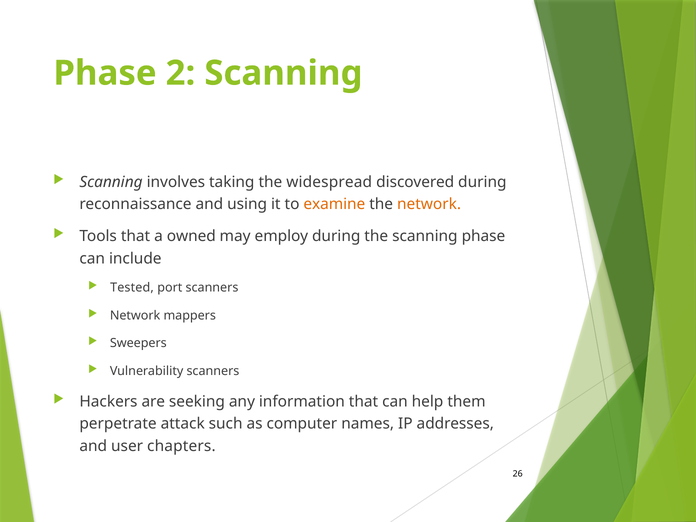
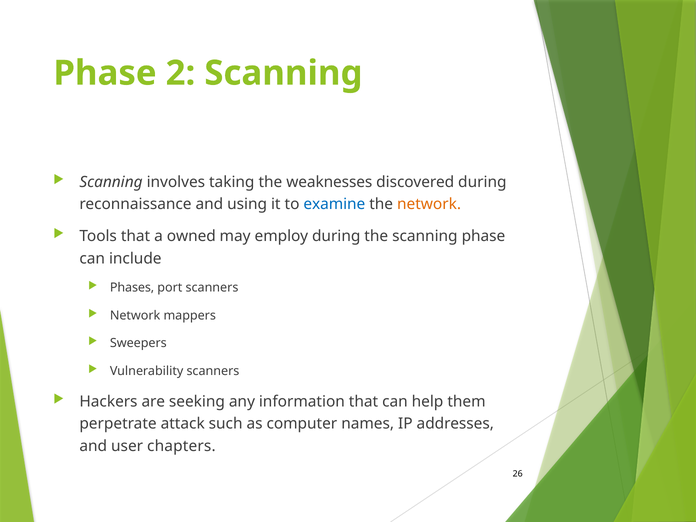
widespread: widespread -> weaknesses
examine colour: orange -> blue
Tested: Tested -> Phases
